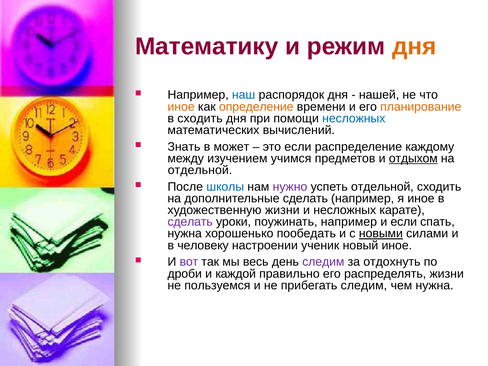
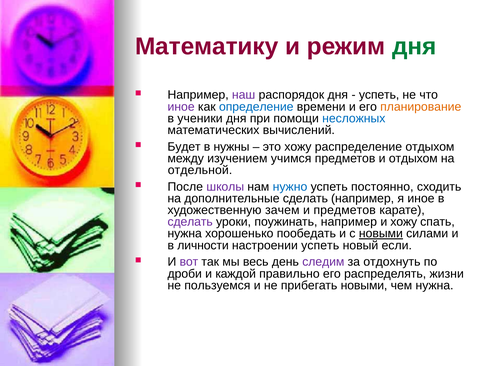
дня at (414, 46) colour: orange -> green
наш colour: blue -> purple
нашей at (379, 95): нашей -> успеть
иное at (181, 107) colour: orange -> purple
определение colour: orange -> blue
в сходить: сходить -> ученики
Знать: Знать -> Будет
может: может -> нужны
это если: если -> хожу
распределение каждому: каждому -> отдыхом
отдыхом at (413, 158) underline: present -> none
школы colour: blue -> purple
нужно colour: purple -> blue
успеть отдельной: отдельной -> постоянно
художественную жизни: жизни -> зачем
и несложных: несложных -> предметов
и если: если -> хожу
человеку: человеку -> личности
настроении ученик: ученик -> успеть
новый иное: иное -> если
прибегать следим: следим -> новыми
